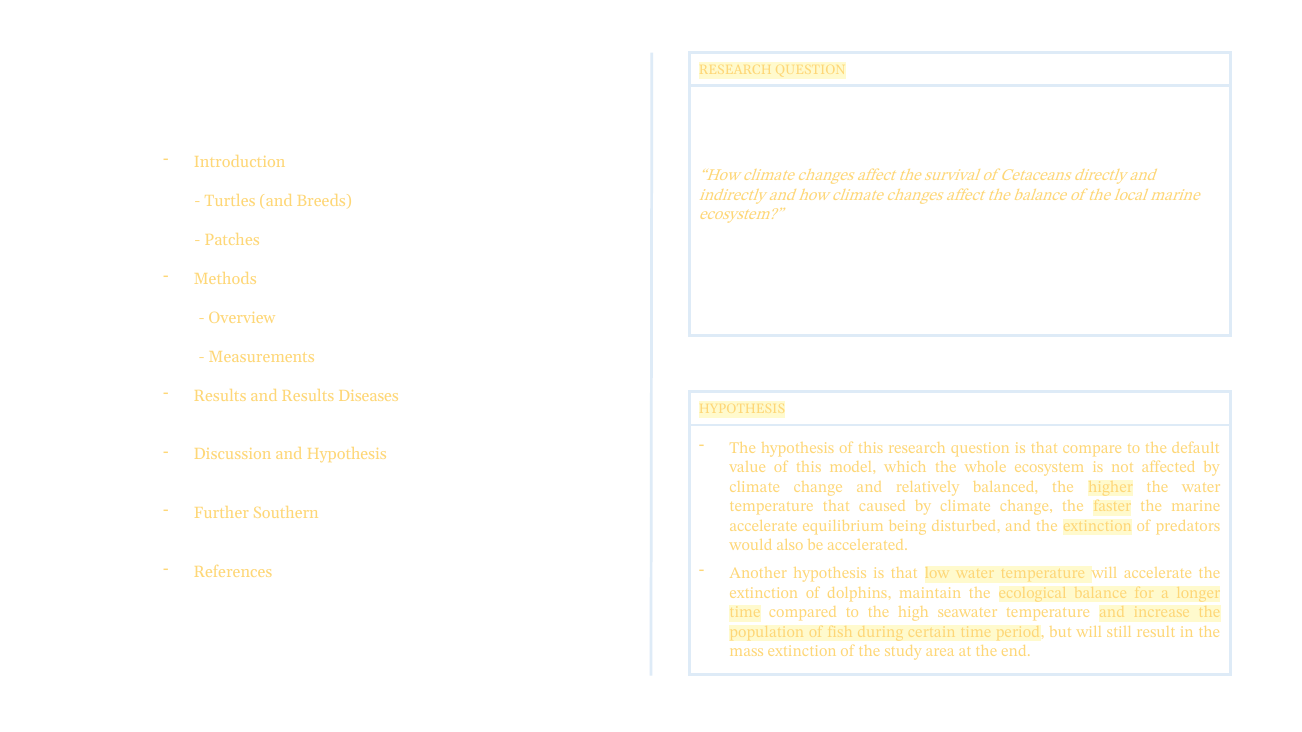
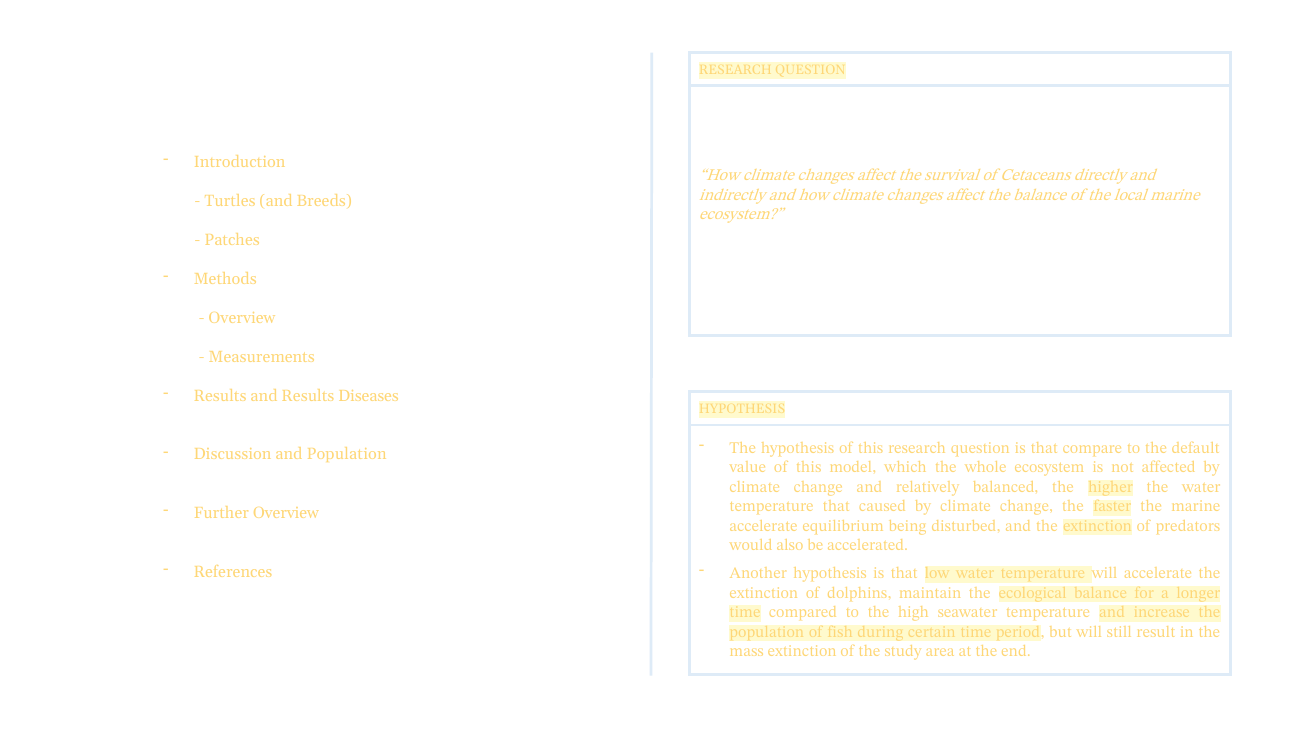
and Hypothesis: Hypothesis -> Population
Further Southern: Southern -> Overview
